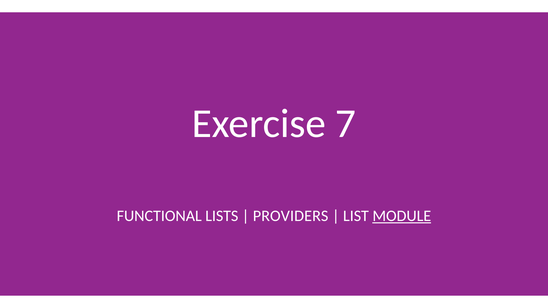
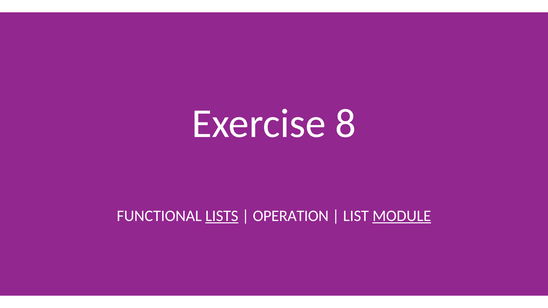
7: 7 -> 8
LISTS underline: none -> present
PROVIDERS: PROVIDERS -> OPERATION
